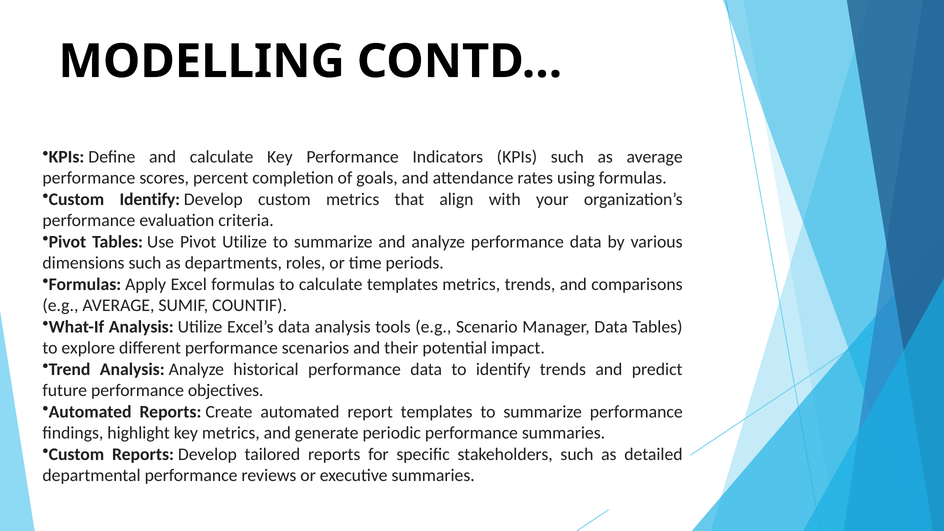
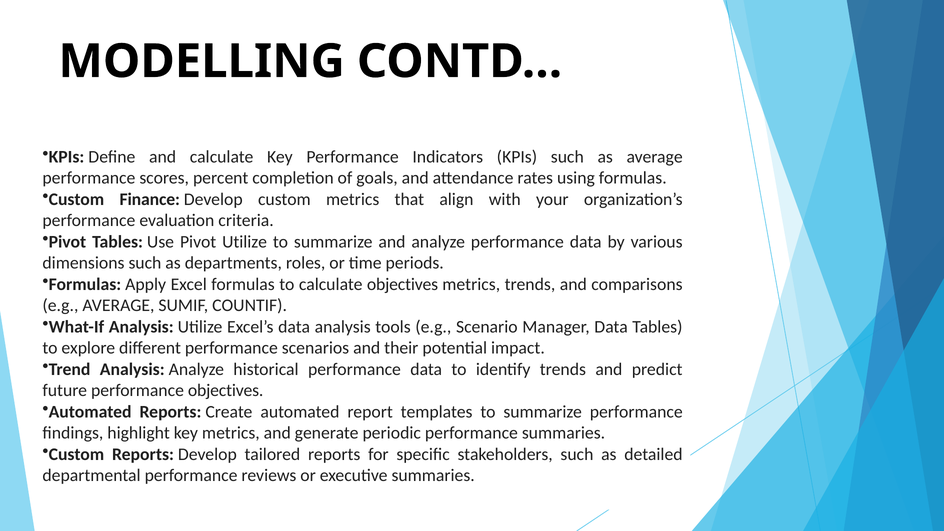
Custom Identify: Identify -> Finance
calculate templates: templates -> objectives
